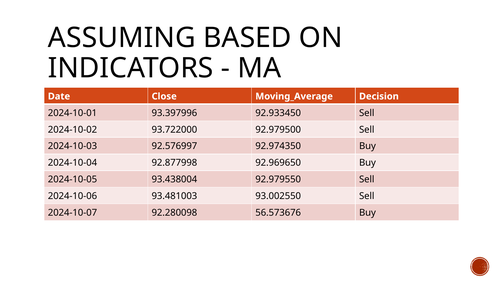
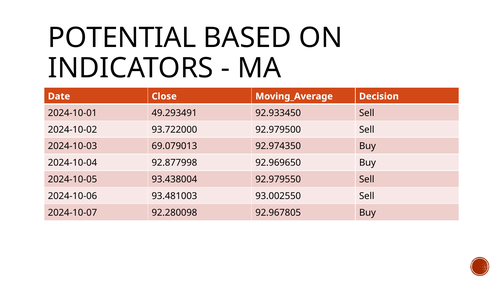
ASSUMING: ASSUMING -> POTENTIAL
93.397996: 93.397996 -> 49.293491
92.576997: 92.576997 -> 69.079013
56.573676: 56.573676 -> 92.967805
